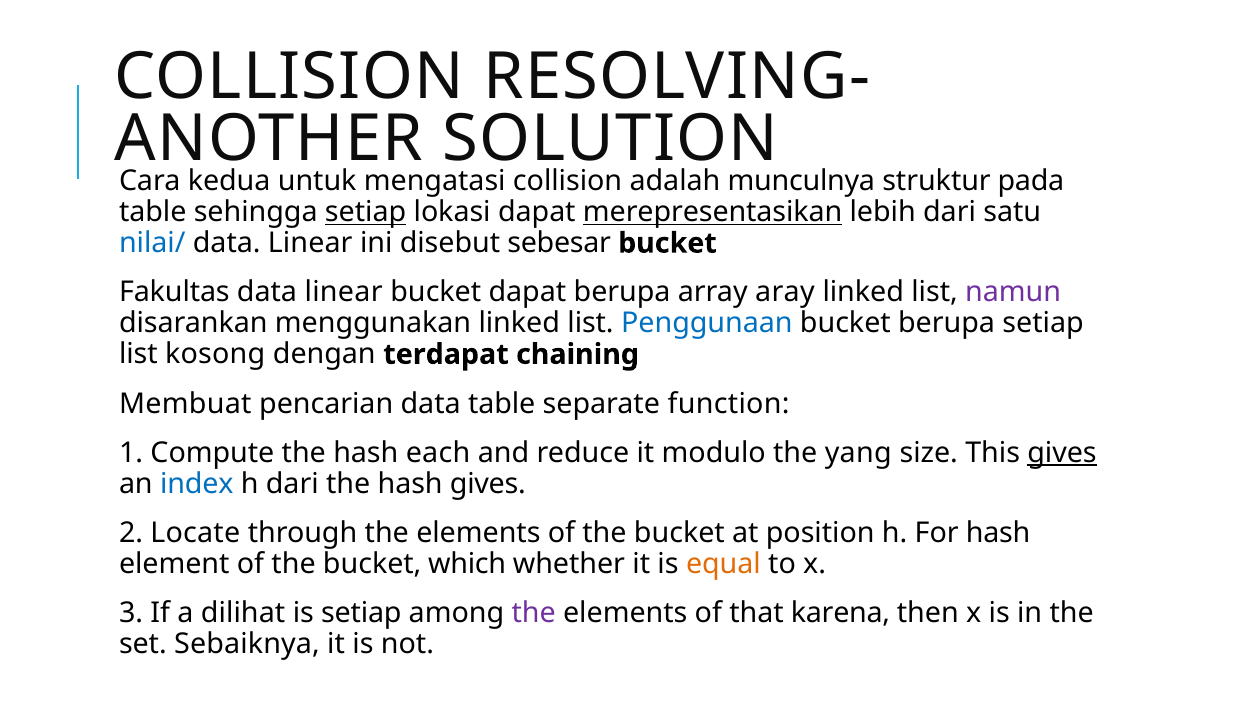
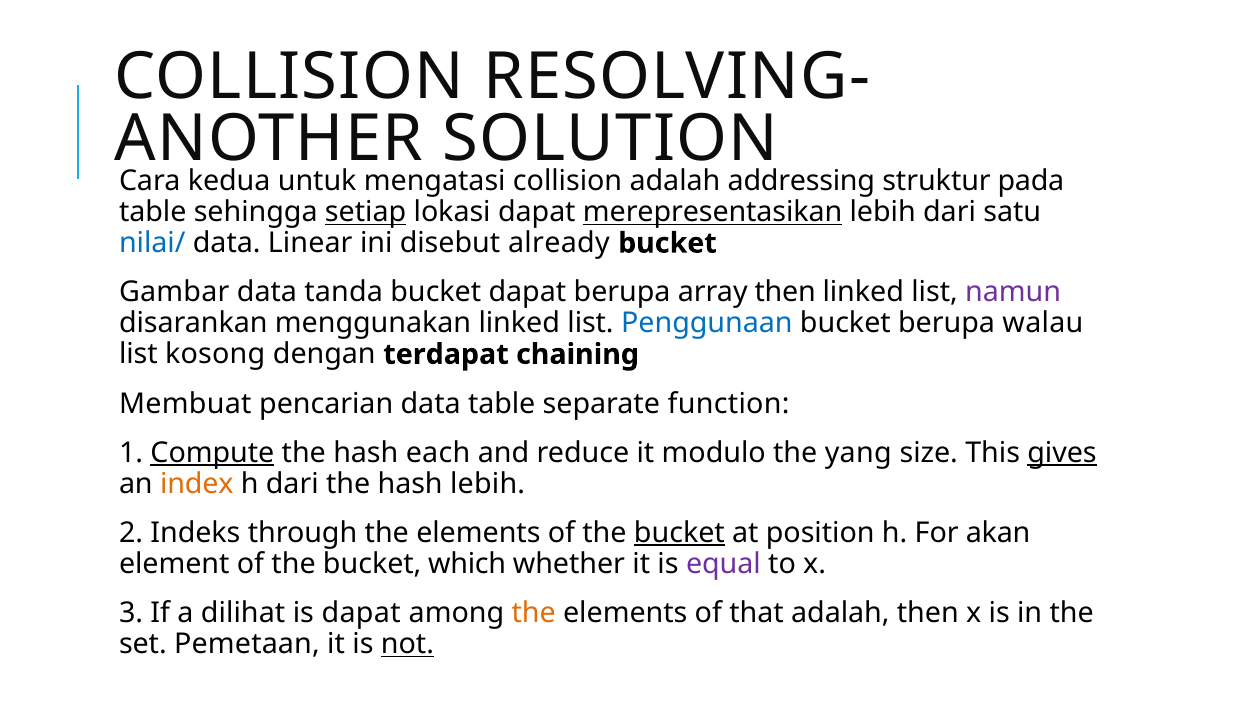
munculnya: munculnya -> addressing
sebesar: sebesar -> already
Fakultas: Fakultas -> Gambar
linear at (344, 292): linear -> tanda
array aray: aray -> then
berupa setiap: setiap -> walau
Compute underline: none -> present
index colour: blue -> orange
hash gives: gives -> lebih
Locate: Locate -> Indeks
bucket at (679, 533) underline: none -> present
For hash: hash -> akan
equal colour: orange -> purple
is setiap: setiap -> dapat
the at (534, 613) colour: purple -> orange
that karena: karena -> adalah
Sebaiknya: Sebaiknya -> Pemetaan
not underline: none -> present
